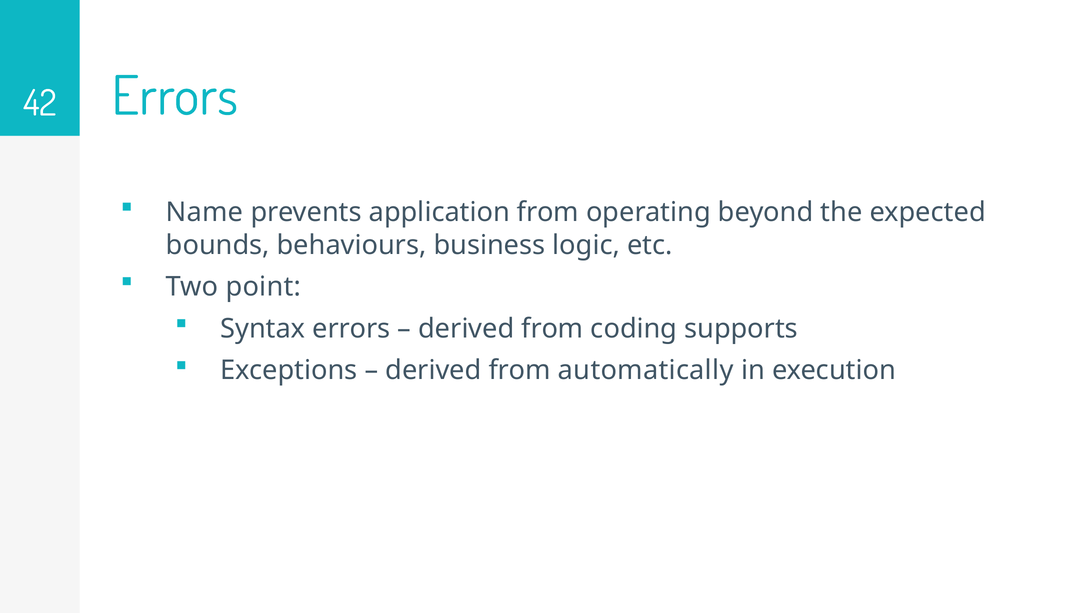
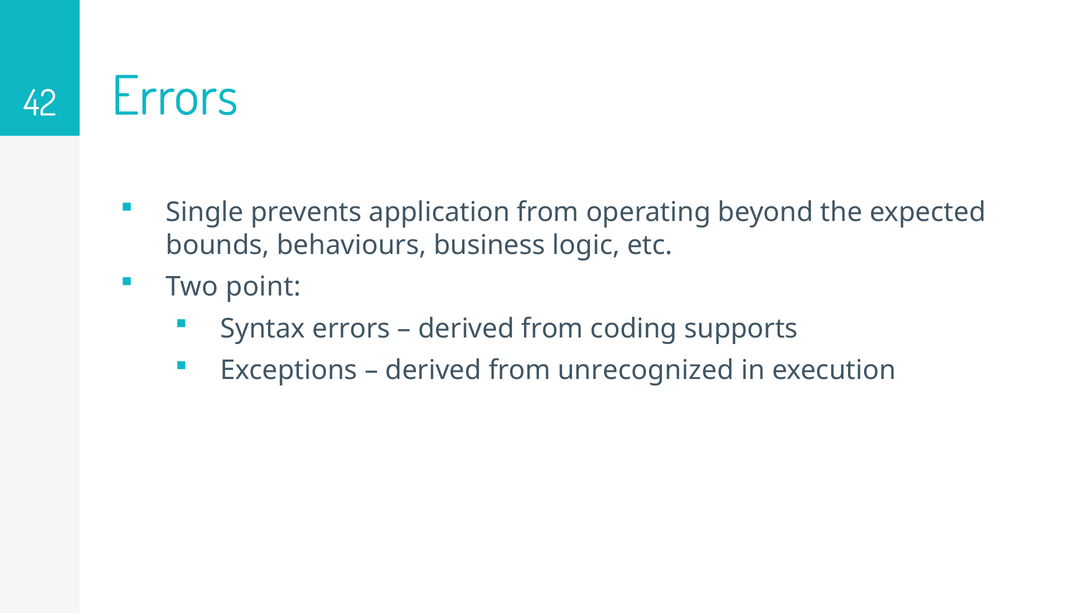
Name: Name -> Single
automatically: automatically -> unrecognized
